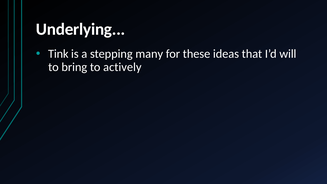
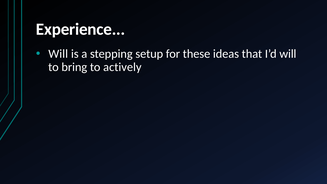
Underlying: Underlying -> Experience
Tink at (58, 54): Tink -> Will
many: many -> setup
